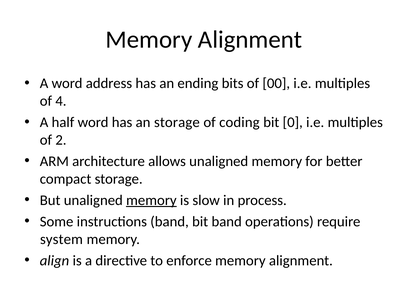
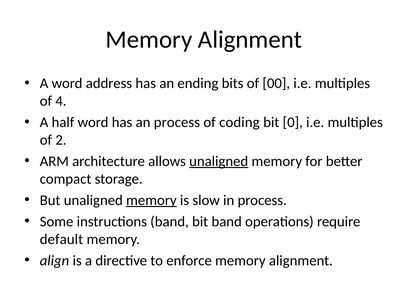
an storage: storage -> process
unaligned at (219, 161) underline: none -> present
system: system -> default
